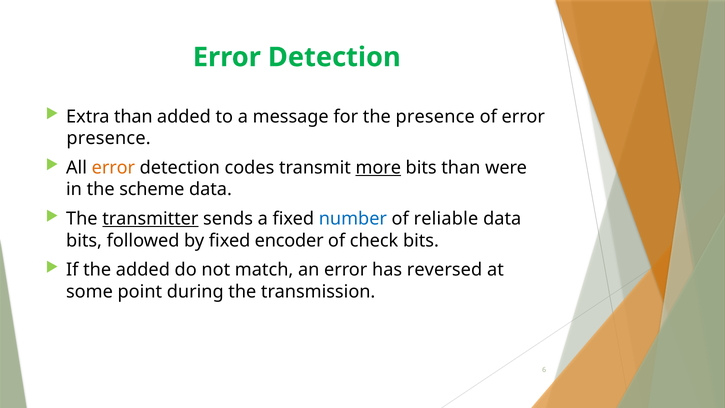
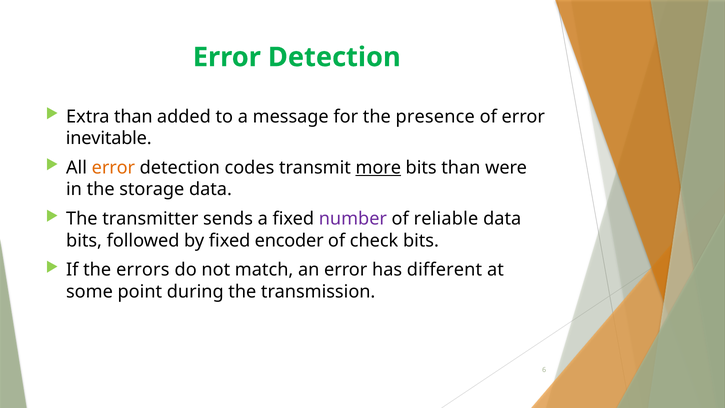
presence at (109, 138): presence -> inevitable
scheme: scheme -> storage
transmitter underline: present -> none
number colour: blue -> purple
the added: added -> errors
reversed: reversed -> different
